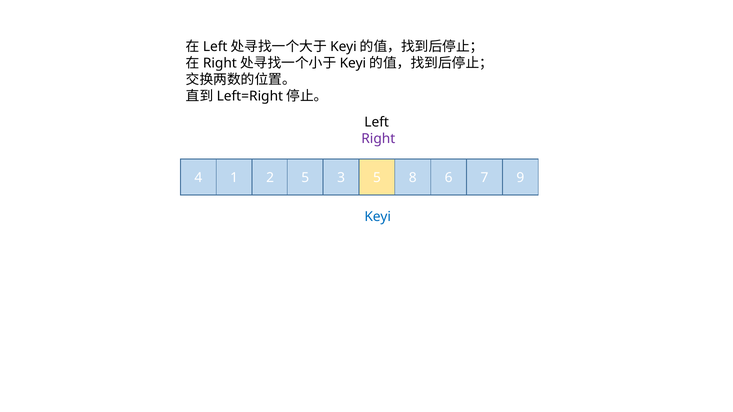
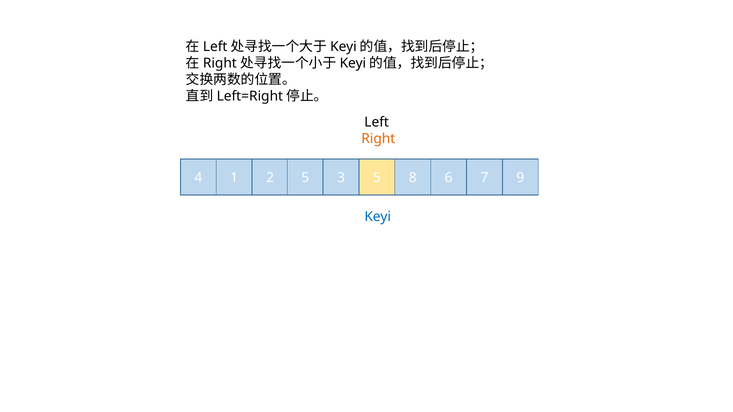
Right colour: purple -> orange
